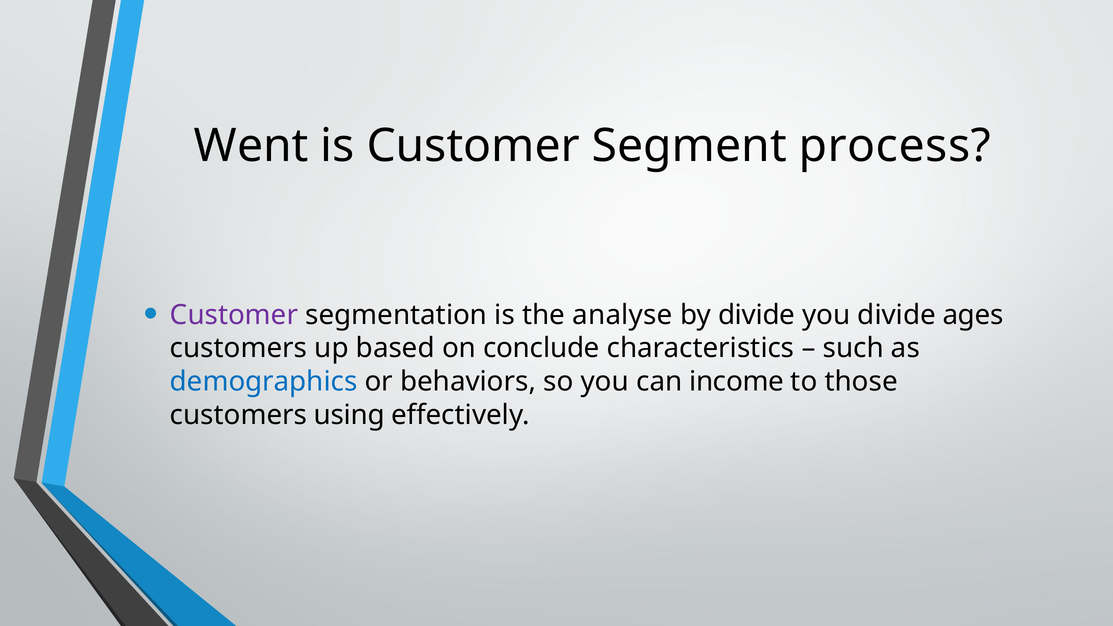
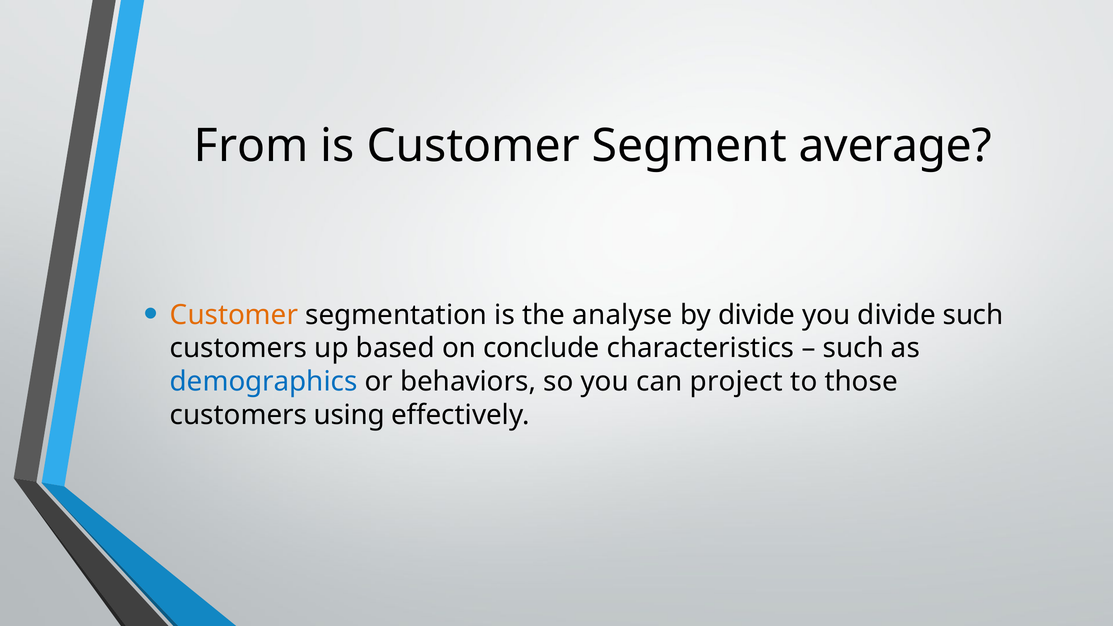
Went: Went -> From
process: process -> average
Customer at (234, 315) colour: purple -> orange
divide ages: ages -> such
income: income -> project
